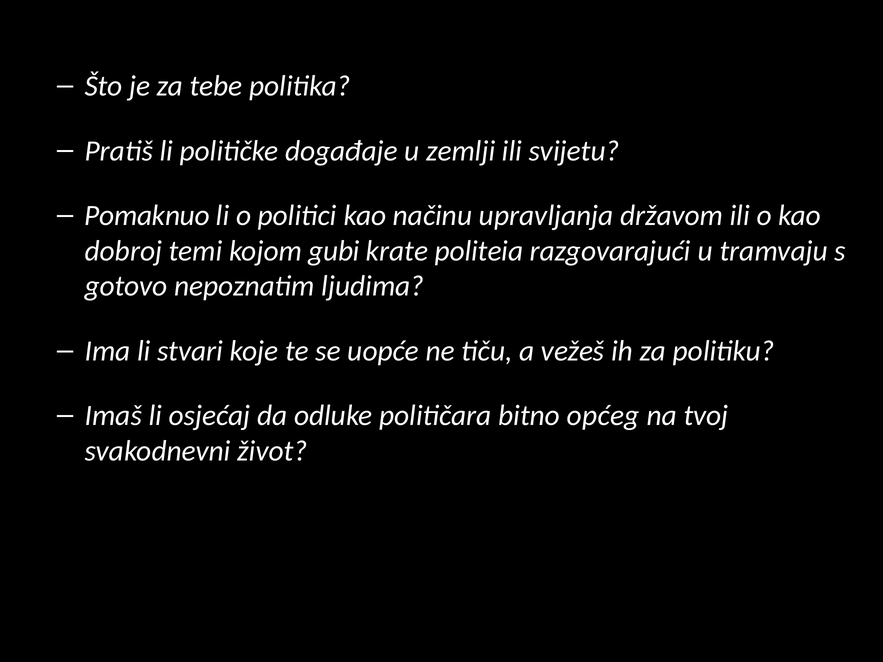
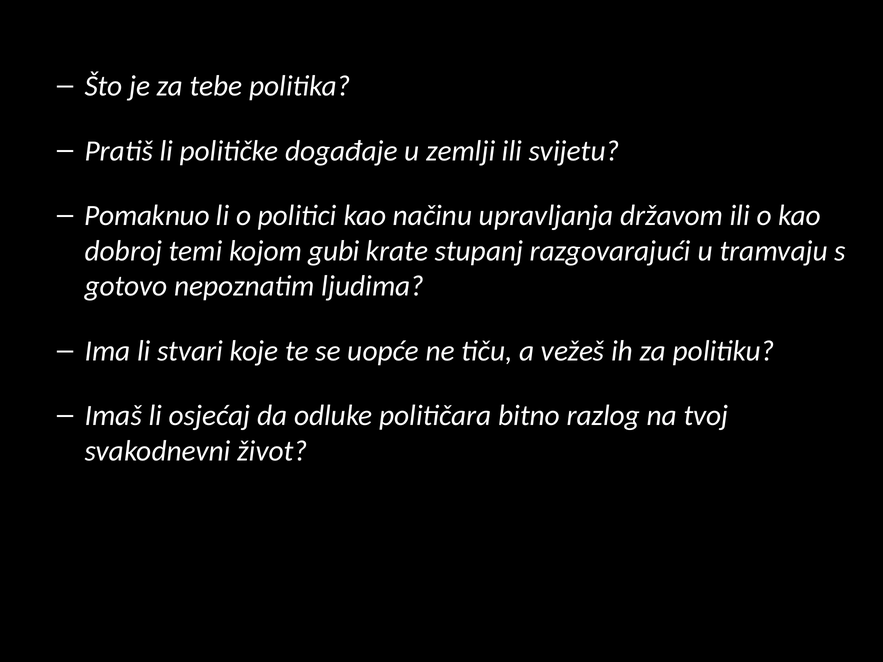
politeia: politeia -> stupanj
općeg: općeg -> razlog
